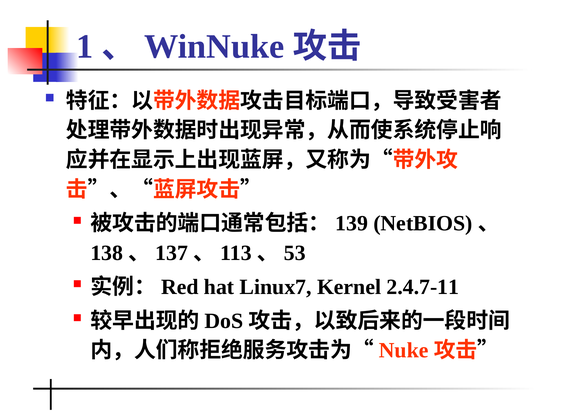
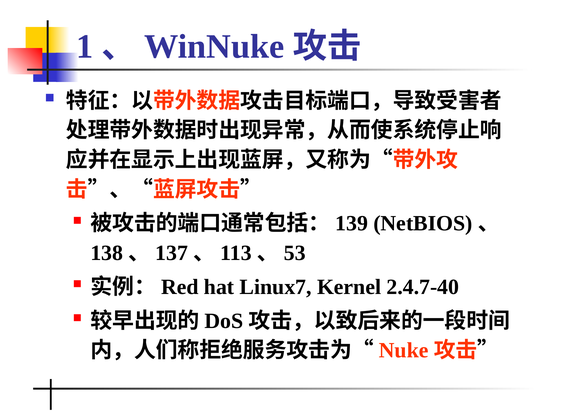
2.4.7-11: 2.4.7-11 -> 2.4.7-40
